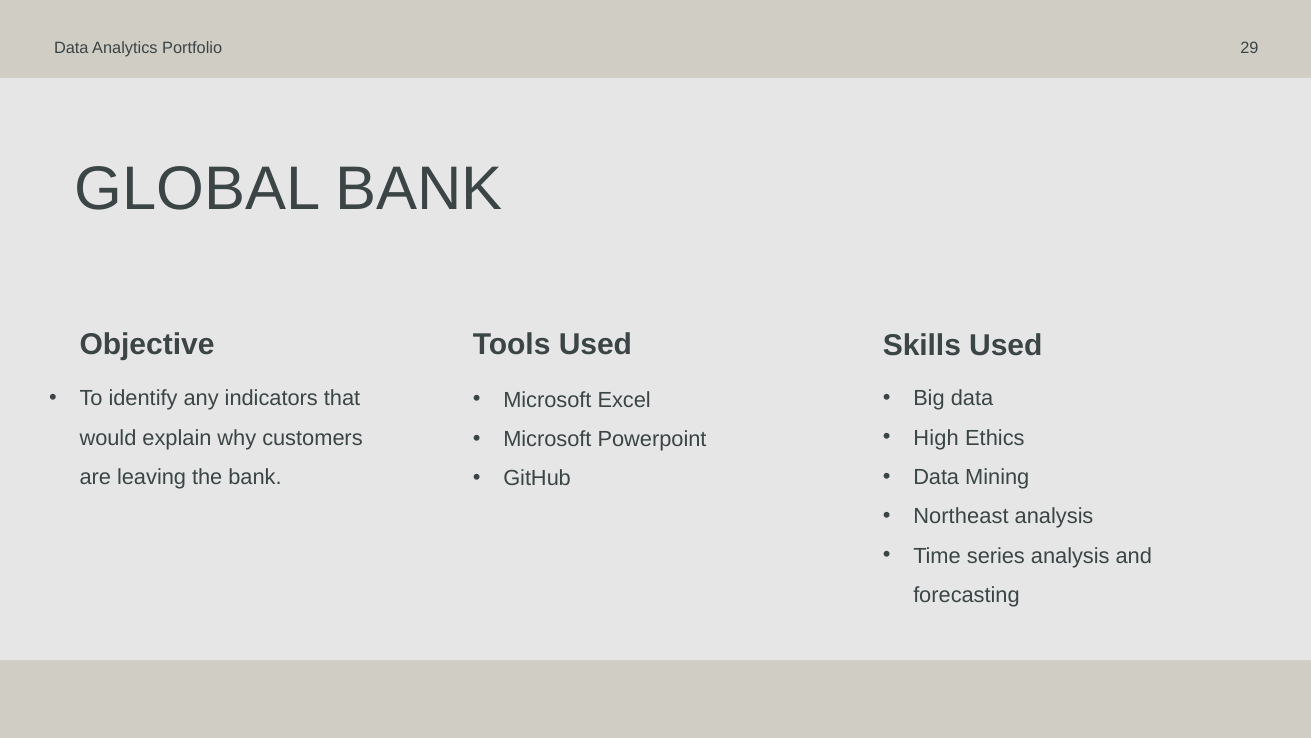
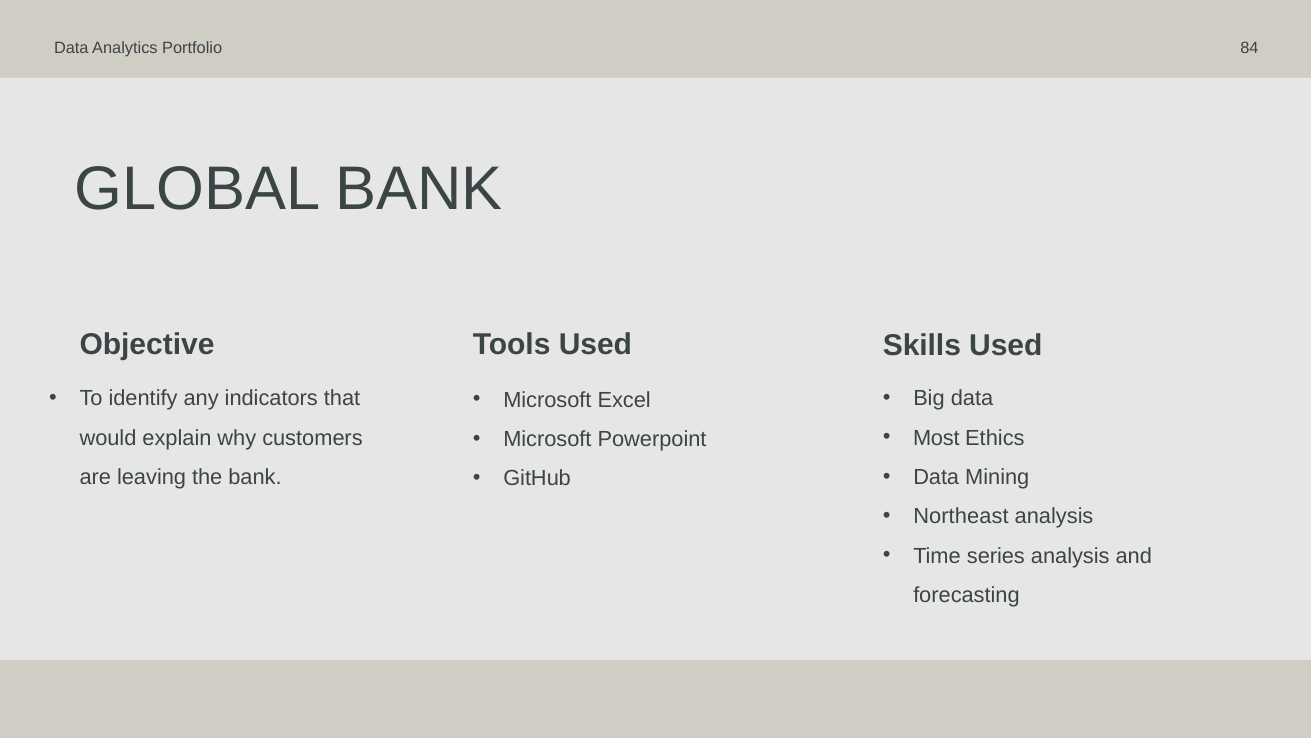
29: 29 -> 84
High: High -> Most
